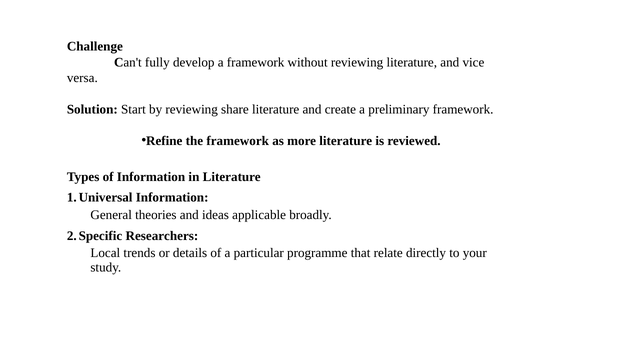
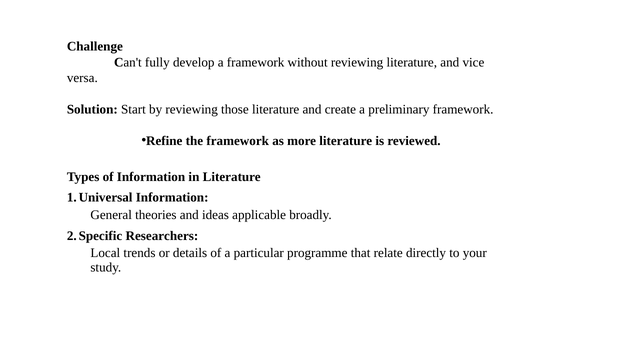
share: share -> those
